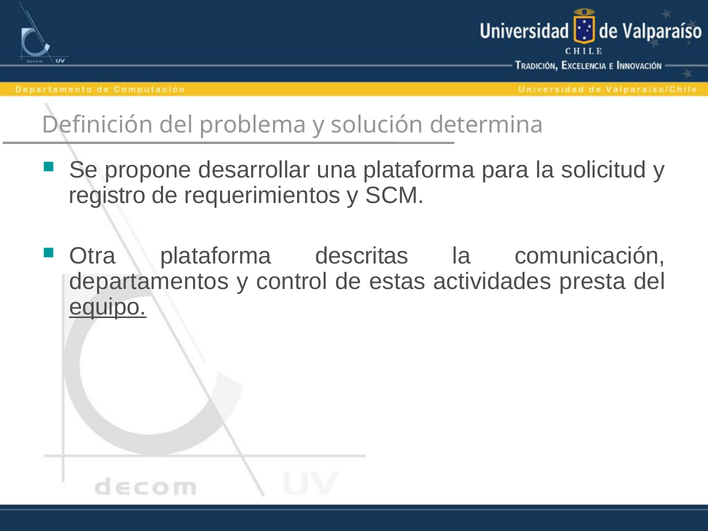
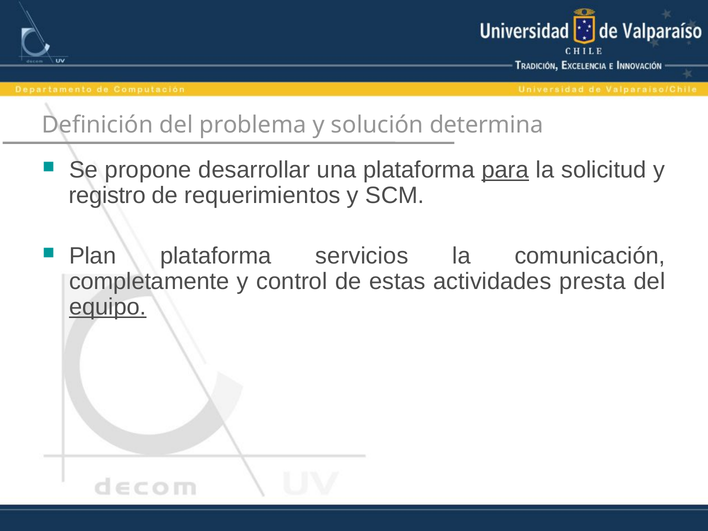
para underline: none -> present
Otra: Otra -> Plan
descritas: descritas -> servicios
departamentos: departamentos -> completamente
